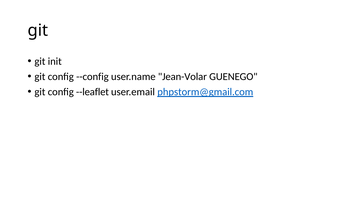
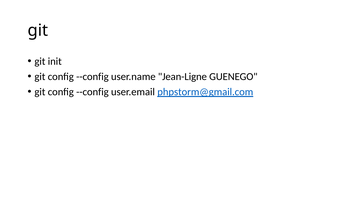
Jean-Volar: Jean-Volar -> Jean-Ligne
--leaflet at (92, 92): --leaflet -> --config
